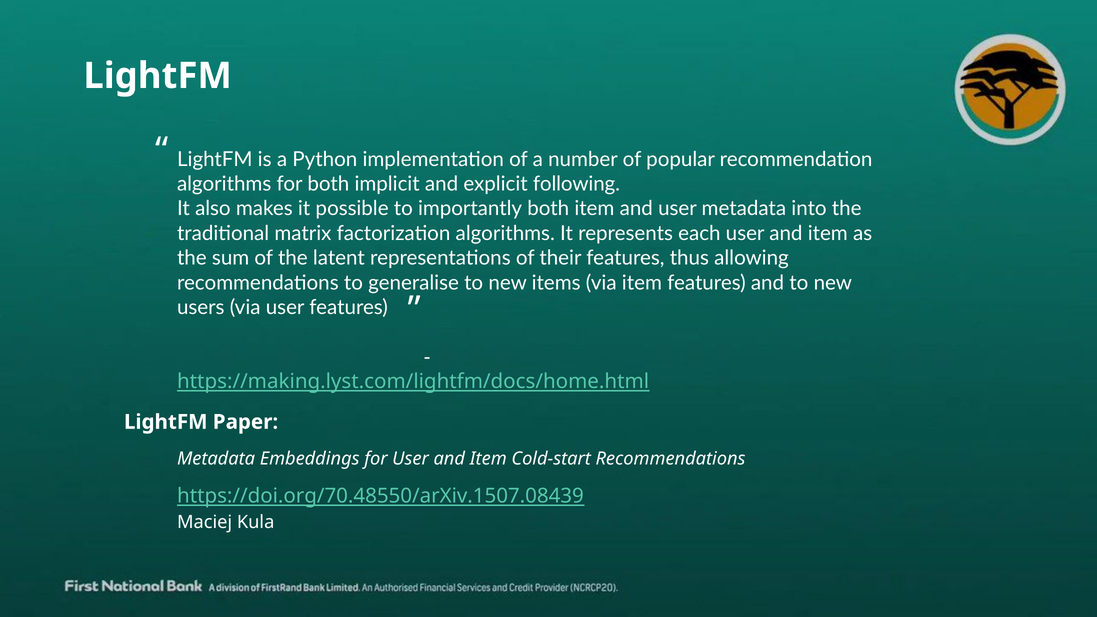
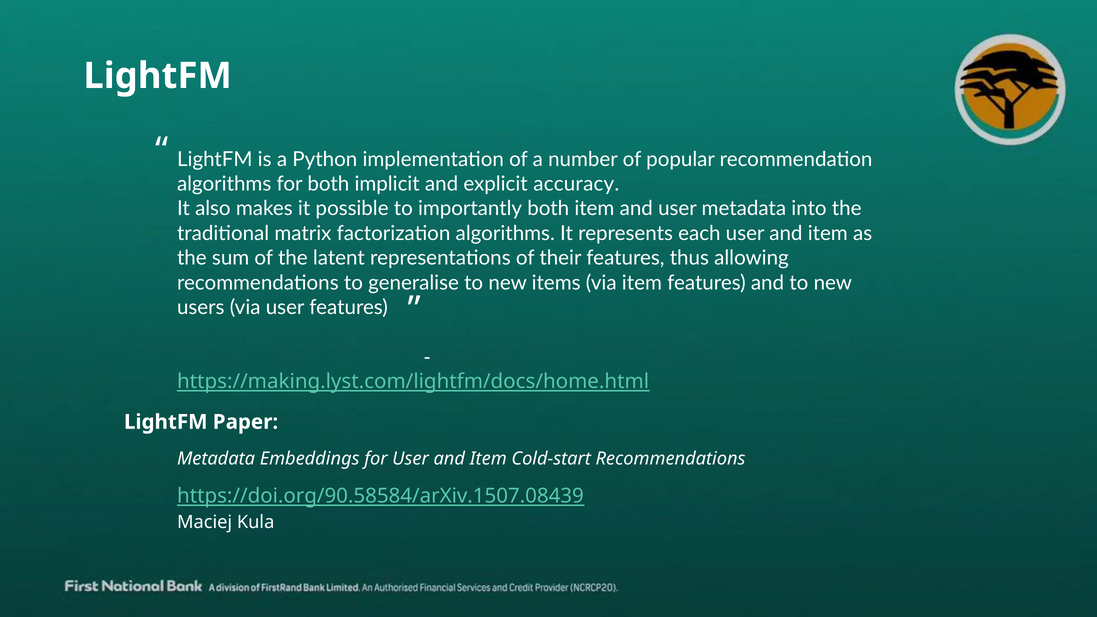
following: following -> accuracy
https://doi.org/70.48550/arXiv.1507.08439: https://doi.org/70.48550/arXiv.1507.08439 -> https://doi.org/90.58584/arXiv.1507.08439
